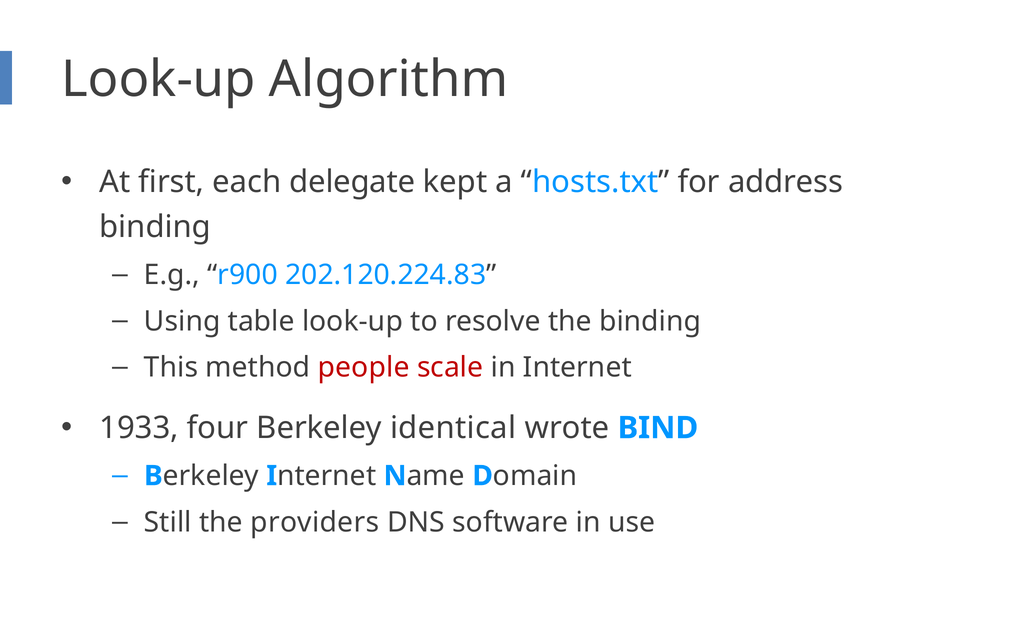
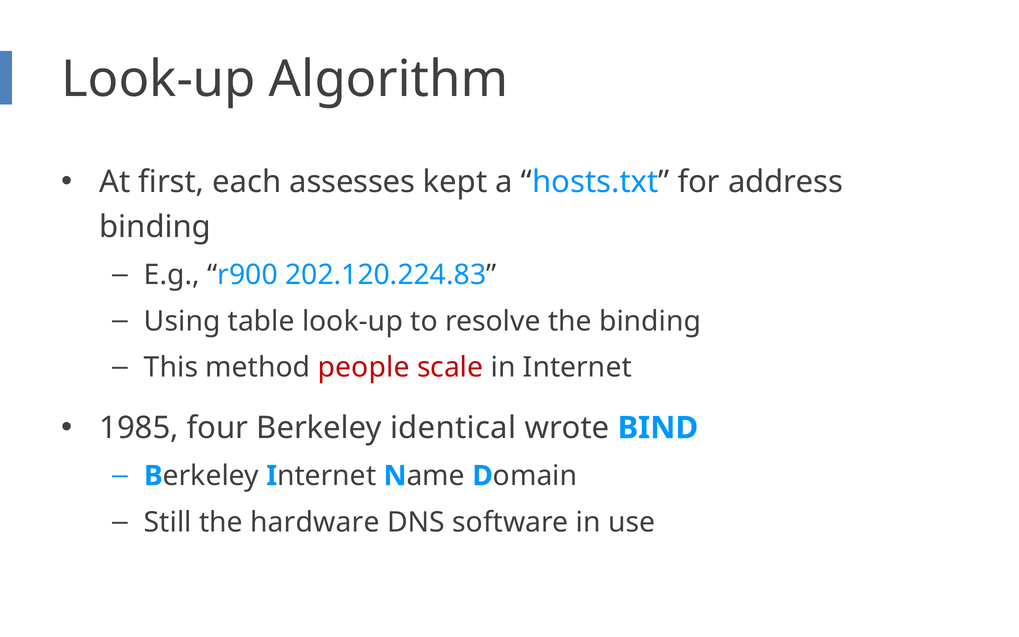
delegate: delegate -> assesses
1933: 1933 -> 1985
providers: providers -> hardware
